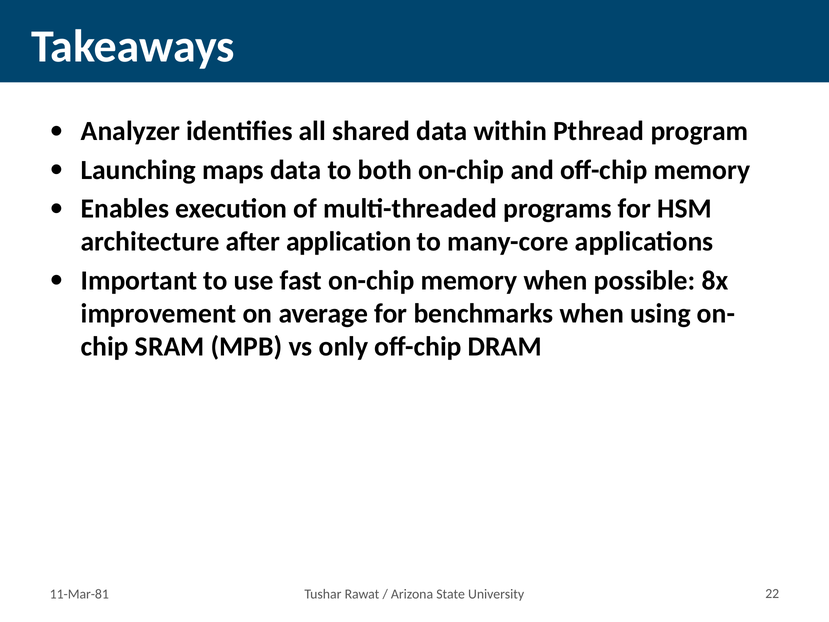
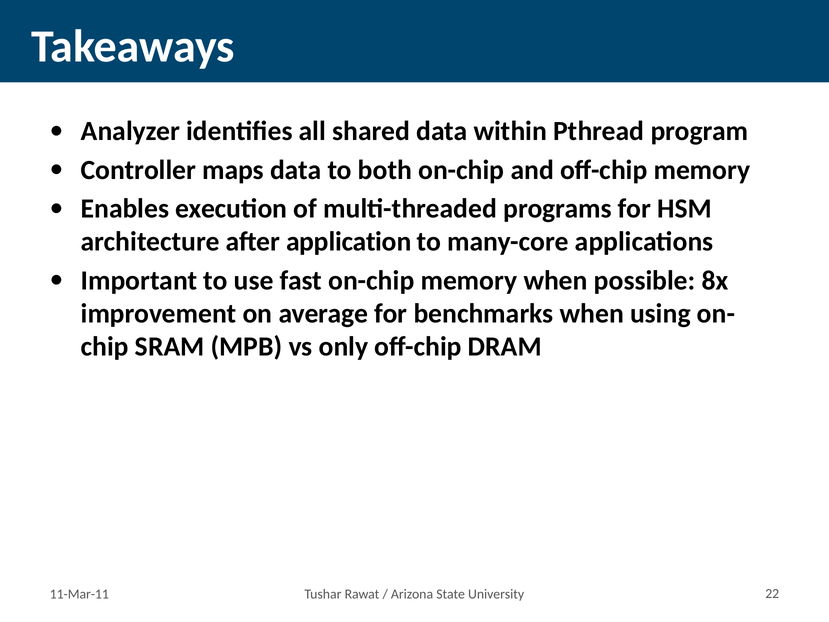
Launching: Launching -> Controller
11-Mar-81: 11-Mar-81 -> 11-Mar-11
